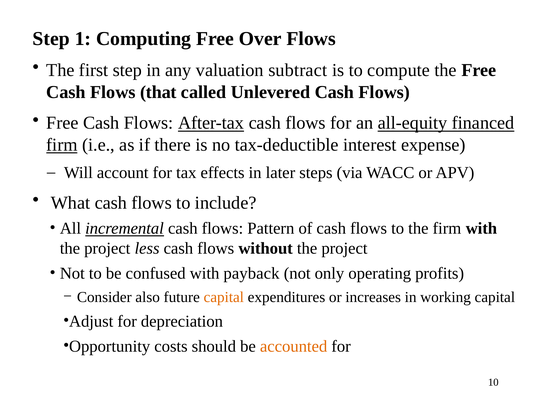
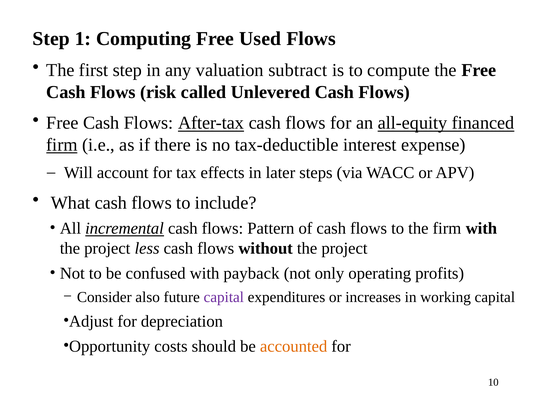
Over: Over -> Used
that: that -> risk
capital at (224, 297) colour: orange -> purple
